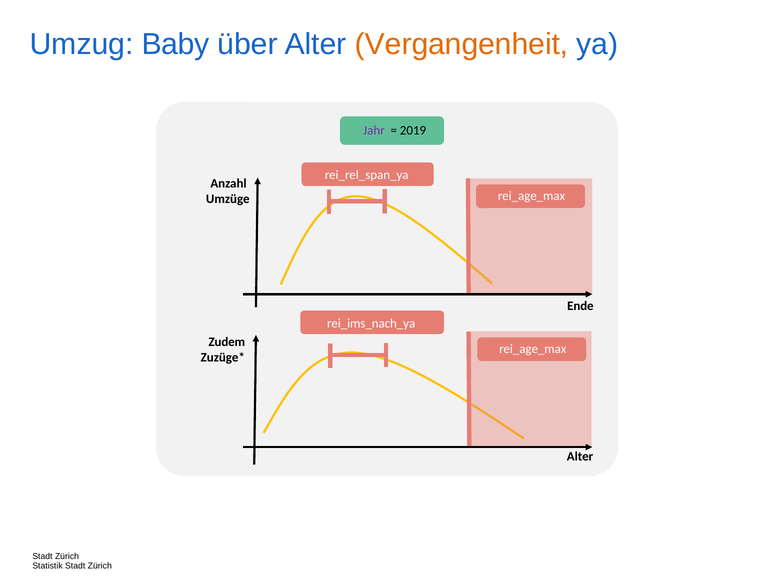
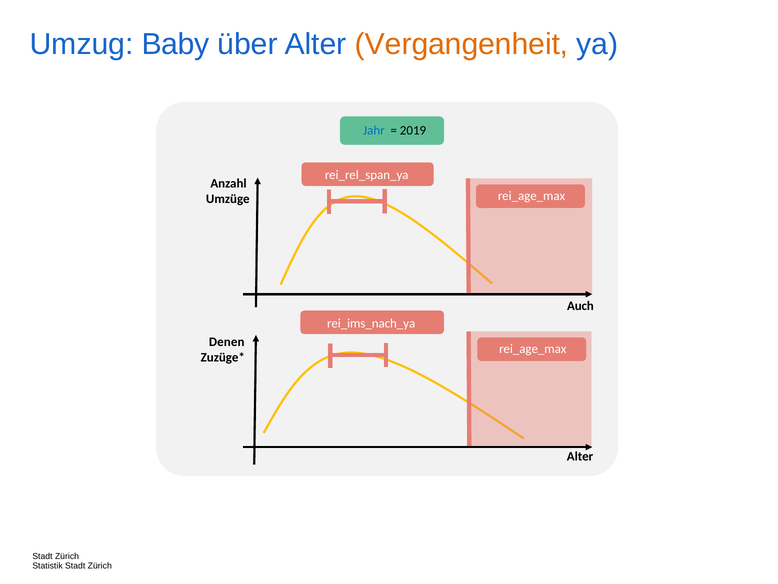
Jahr colour: purple -> blue
Ende: Ende -> Auch
Zudem: Zudem -> Denen
